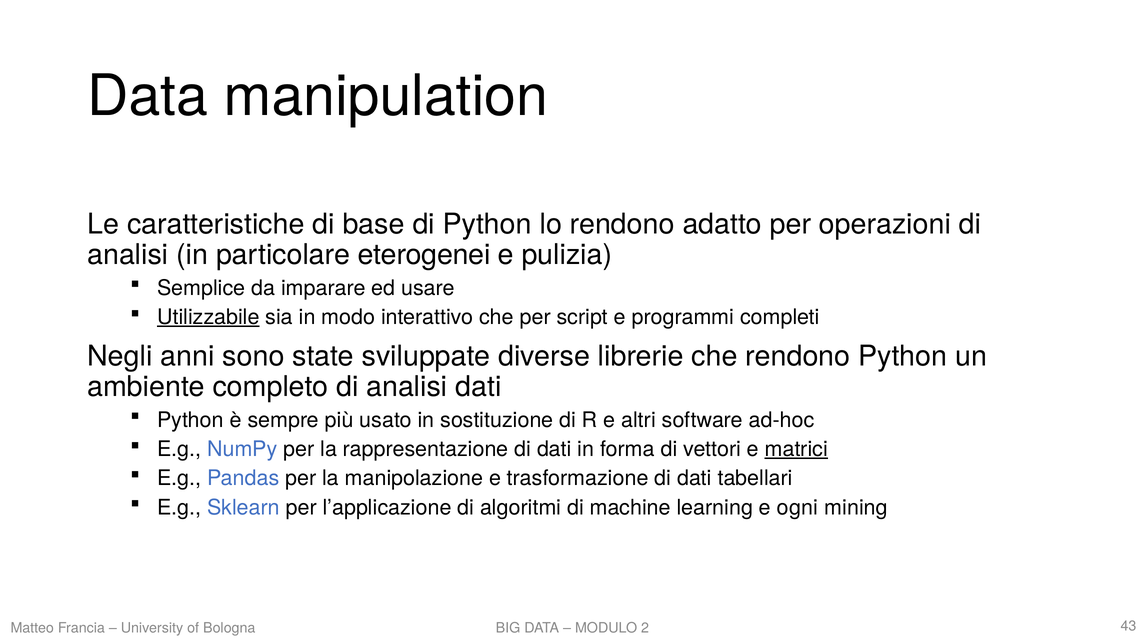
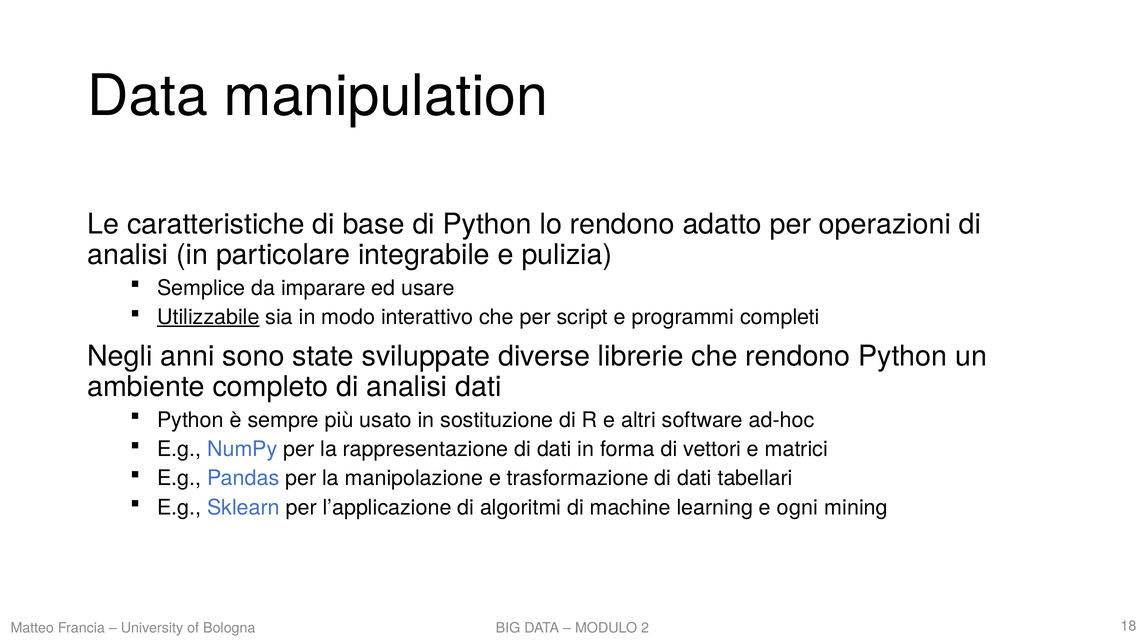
eterogenei: eterogenei -> integrabile
matrici underline: present -> none
43: 43 -> 18
